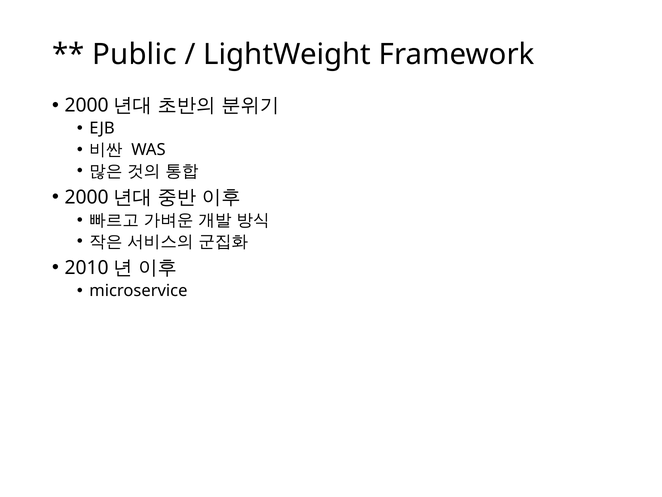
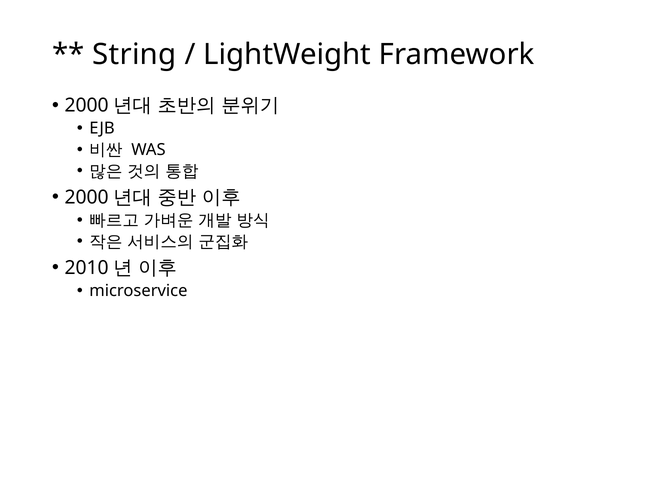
Public: Public -> String
